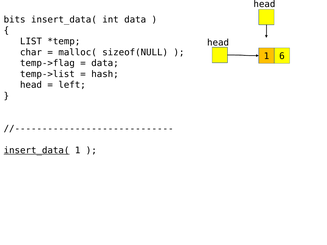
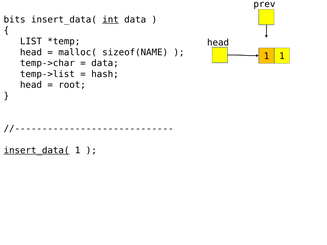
head at (264, 4): head -> prev
int underline: none -> present
char at (31, 52): char -> head
sizeof(NULL: sizeof(NULL -> sizeof(NAME
1 6: 6 -> 1
temp->flag: temp->flag -> temp->char
left: left -> root
